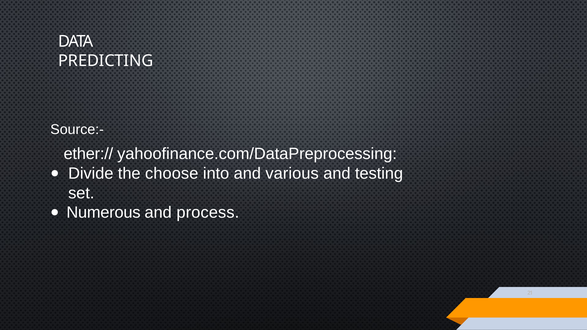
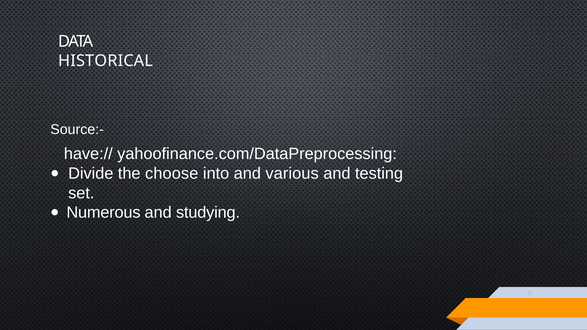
PREDICTING: PREDICTING -> HISTORICAL
ether://: ether:// -> have://
process: process -> studying
